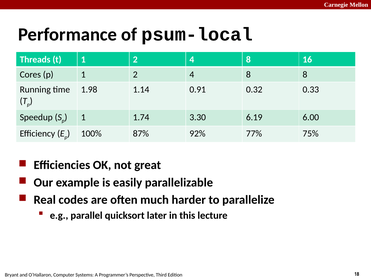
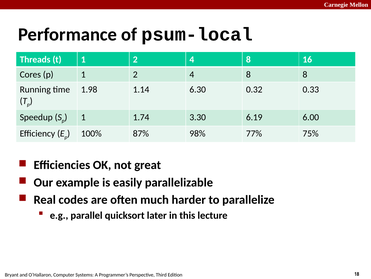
0.91: 0.91 -> 6.30
92%: 92% -> 98%
